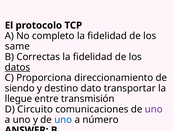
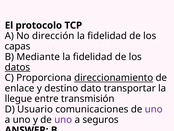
completo: completo -> dirección
same: same -> capas
Correctas: Correctas -> Mediante
direccionamiento underline: none -> present
siendo: siendo -> enlace
Circuito: Circuito -> Usuario
uno at (63, 119) colour: blue -> purple
número: número -> seguros
